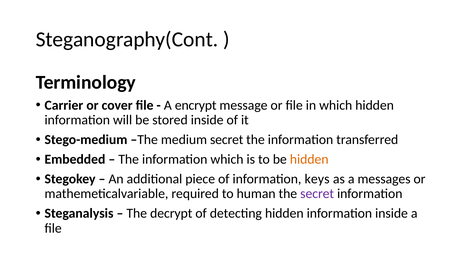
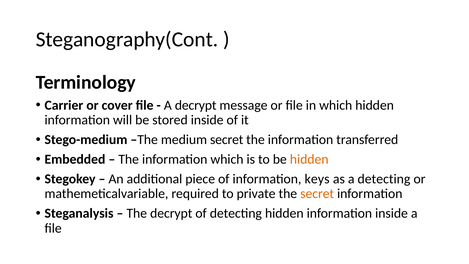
A encrypt: encrypt -> decrypt
a messages: messages -> detecting
human: human -> private
secret at (317, 194) colour: purple -> orange
